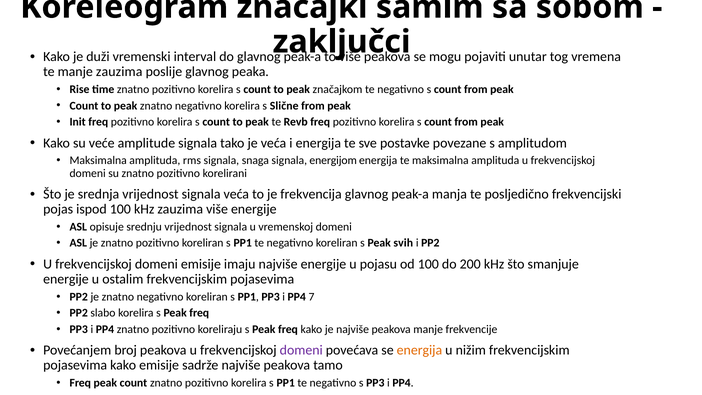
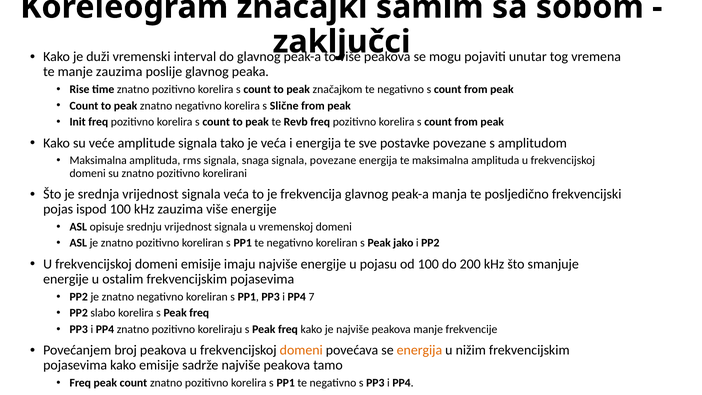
signala energijom: energijom -> povezane
svih: svih -> jako
domeni at (301, 350) colour: purple -> orange
